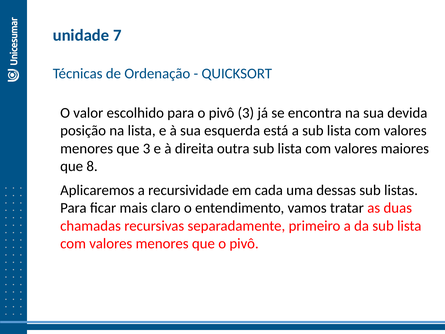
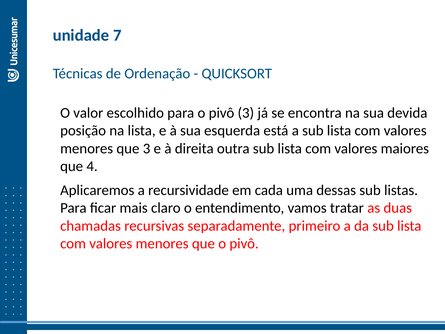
8: 8 -> 4
